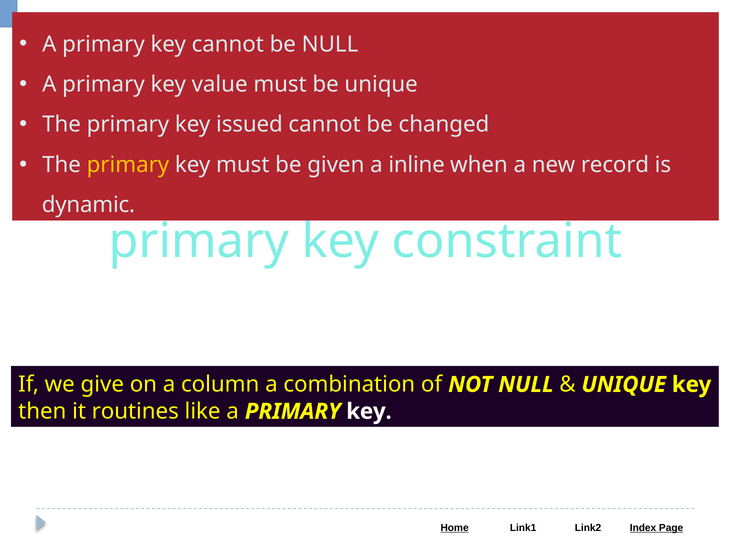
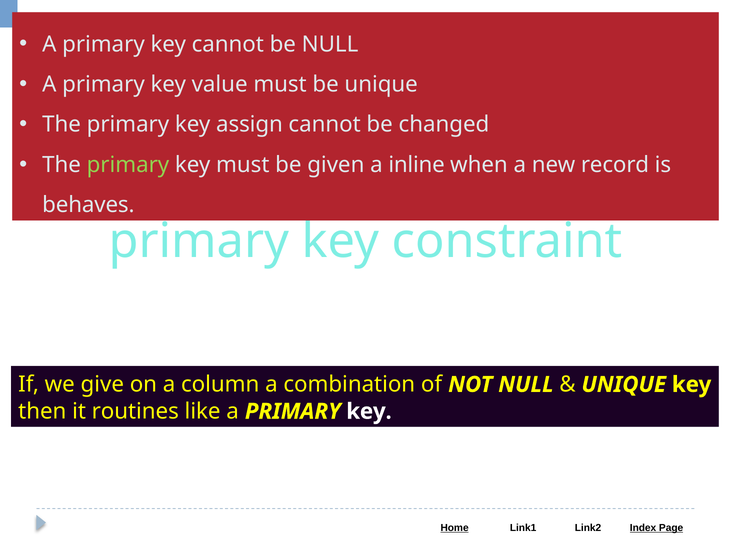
issued: issued -> assign
primary at (128, 165) colour: yellow -> light green
dynamic: dynamic -> behaves
